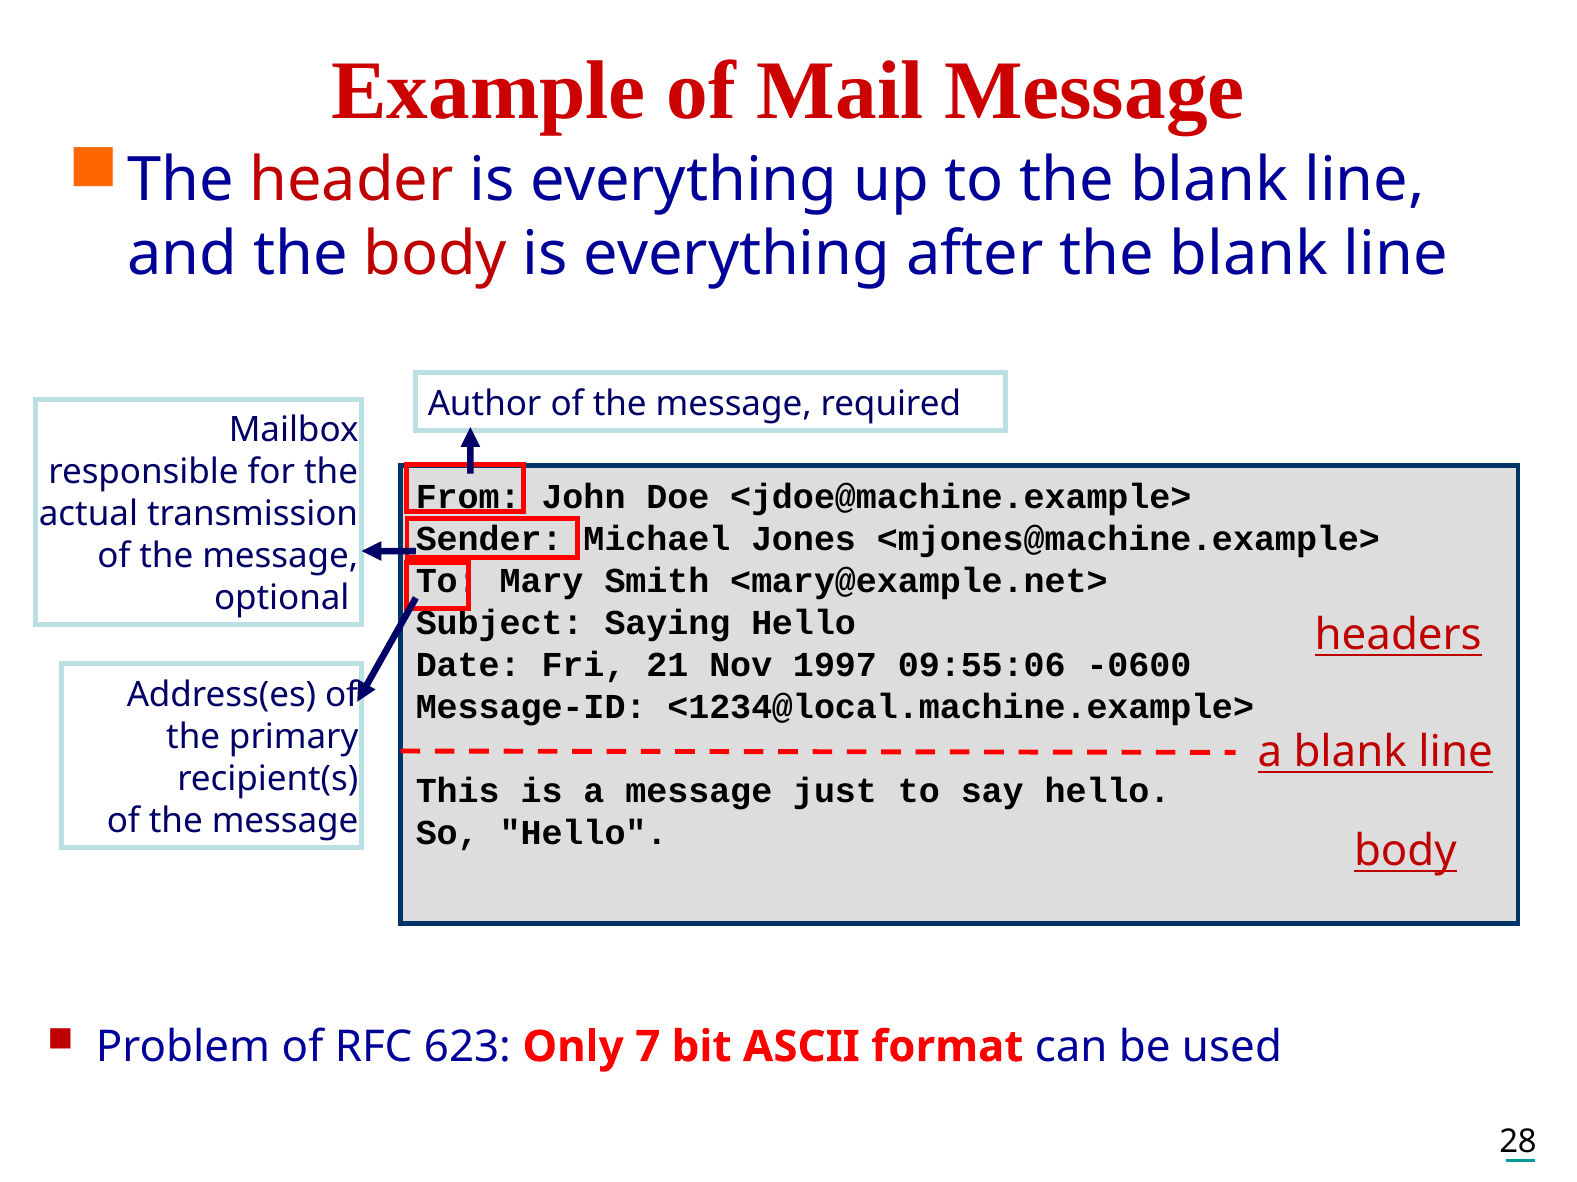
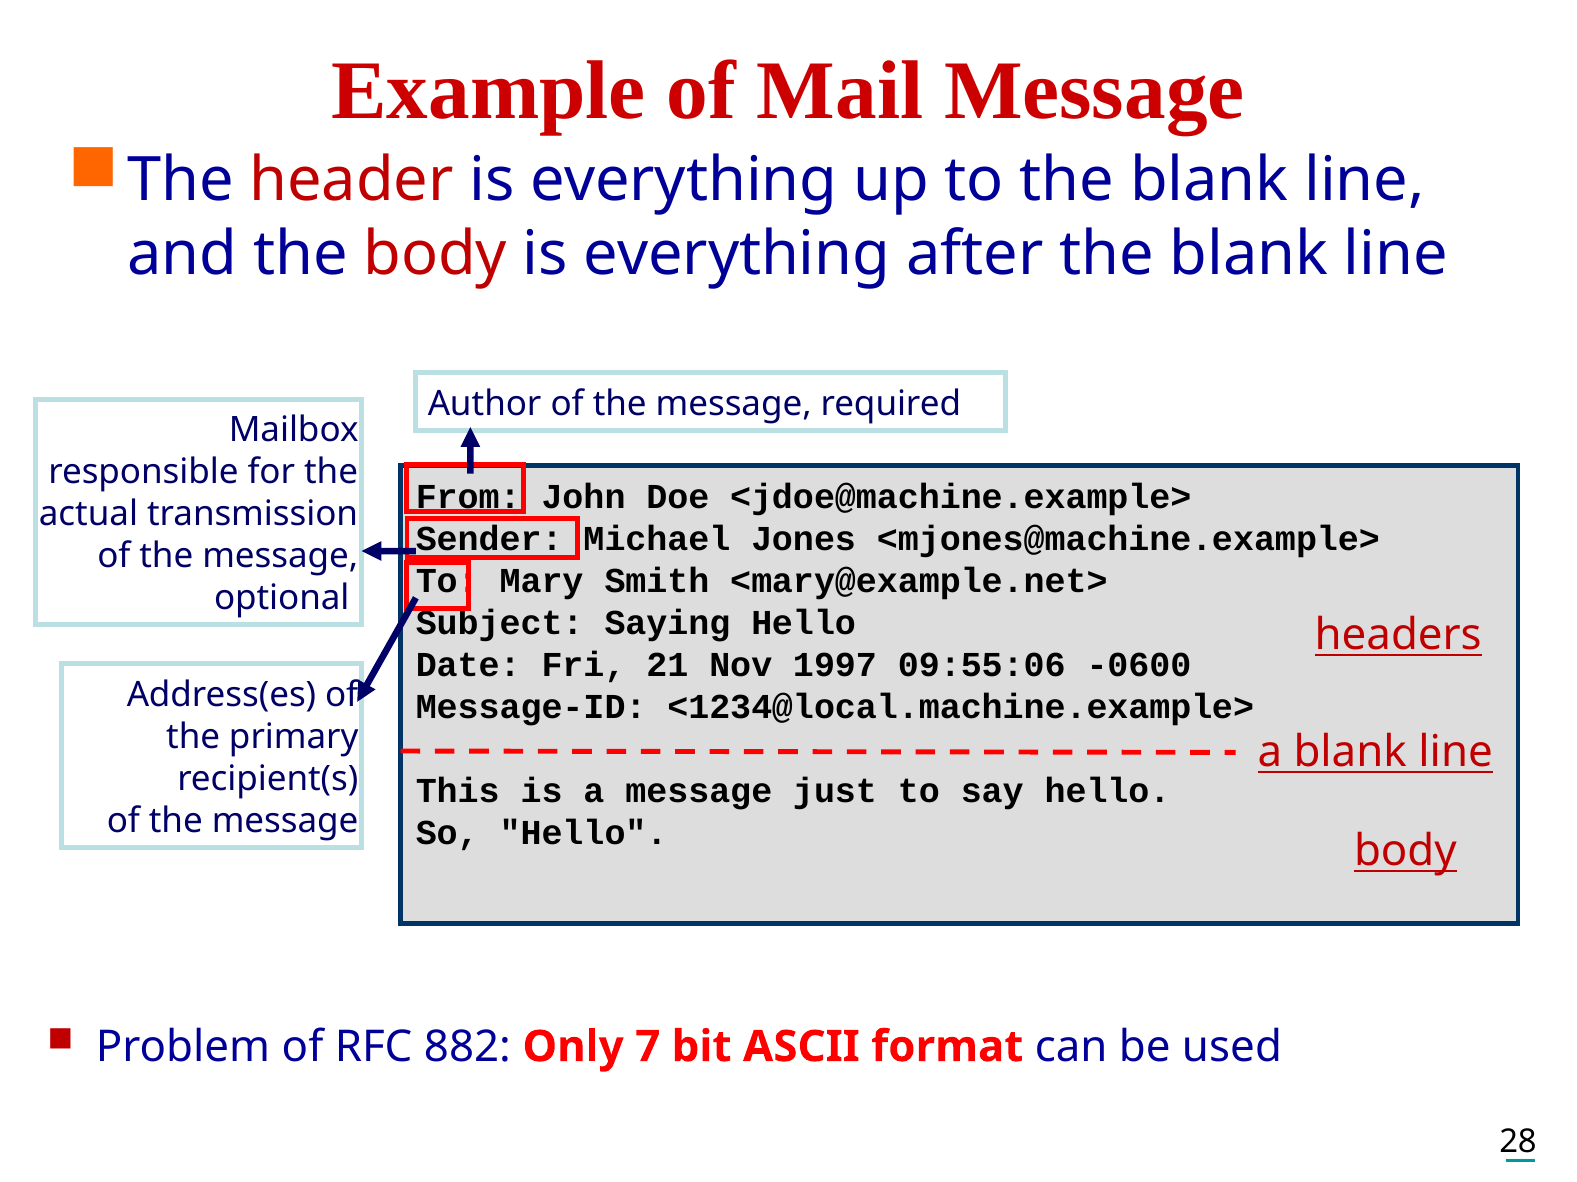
623: 623 -> 882
